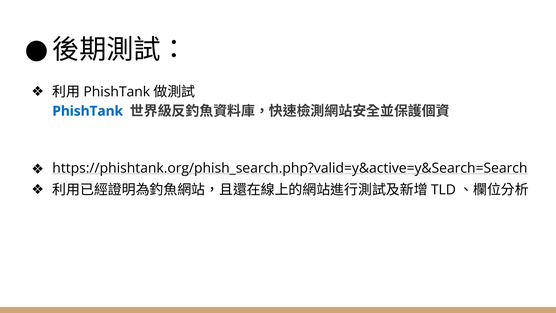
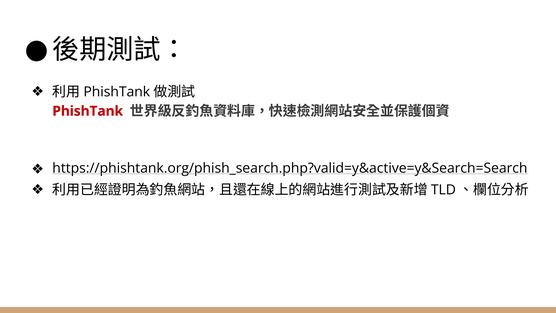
PhishTank colour: blue -> red
